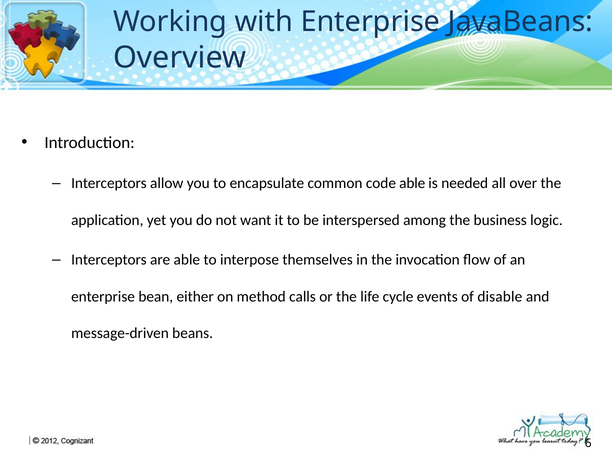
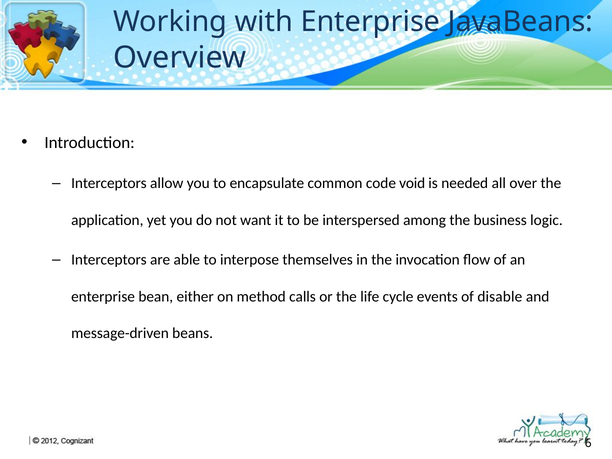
code able: able -> void
